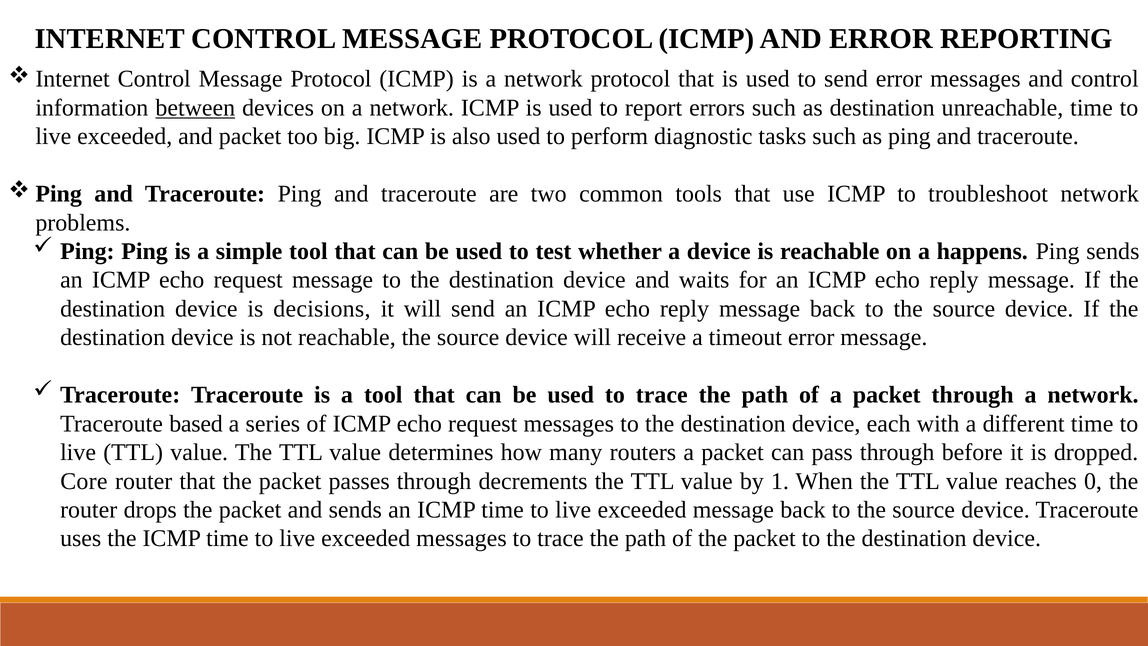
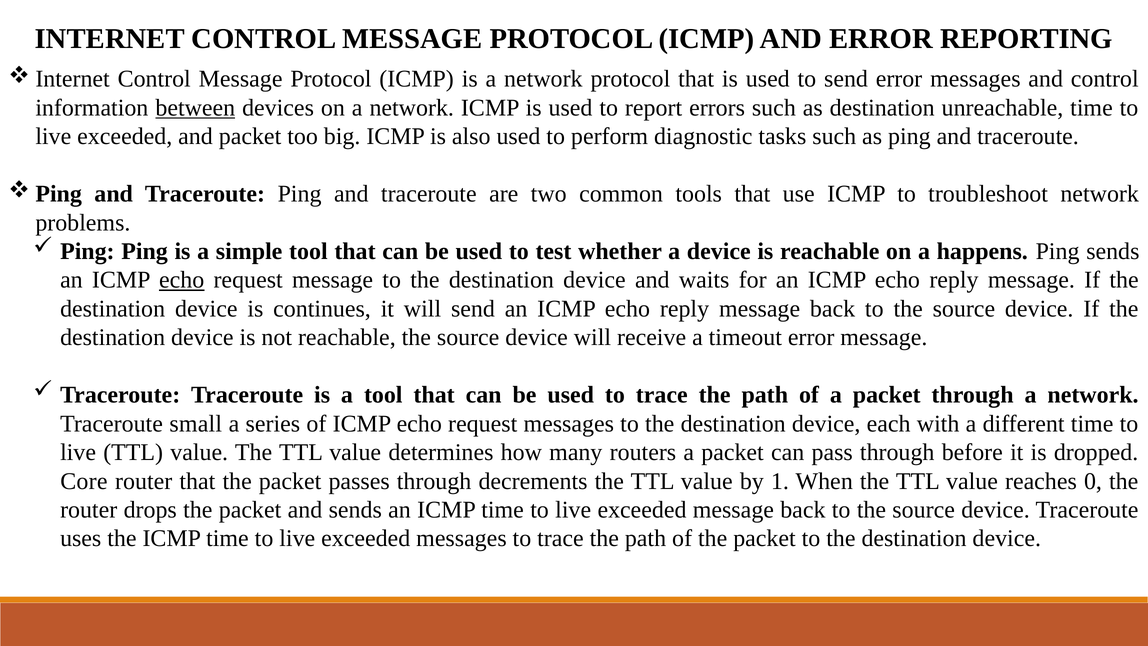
echo at (182, 280) underline: none -> present
decisions: decisions -> continues
based: based -> small
